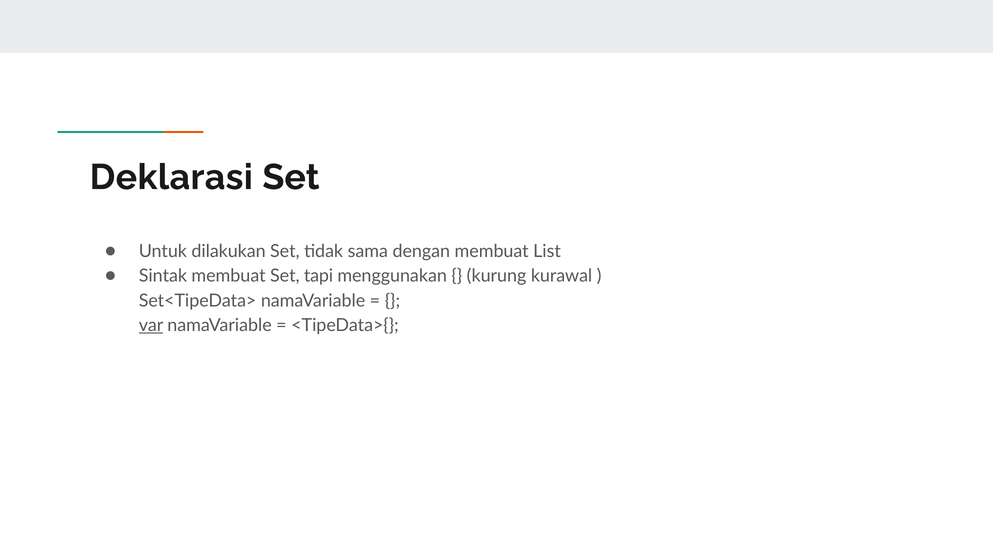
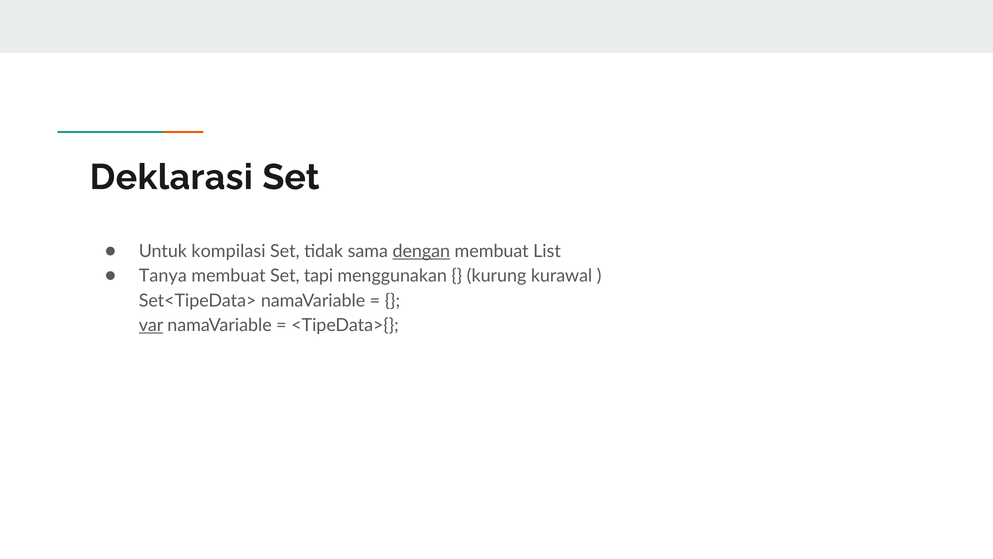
dilakukan: dilakukan -> kompilasi
dengan underline: none -> present
Sintak: Sintak -> Tanya
